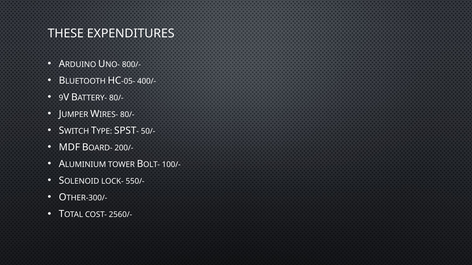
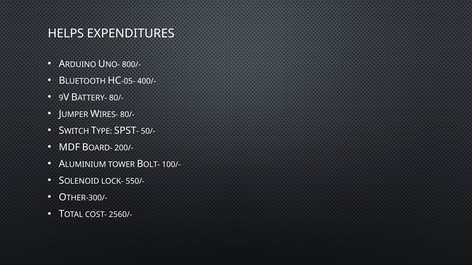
THESE: THESE -> HELPS
